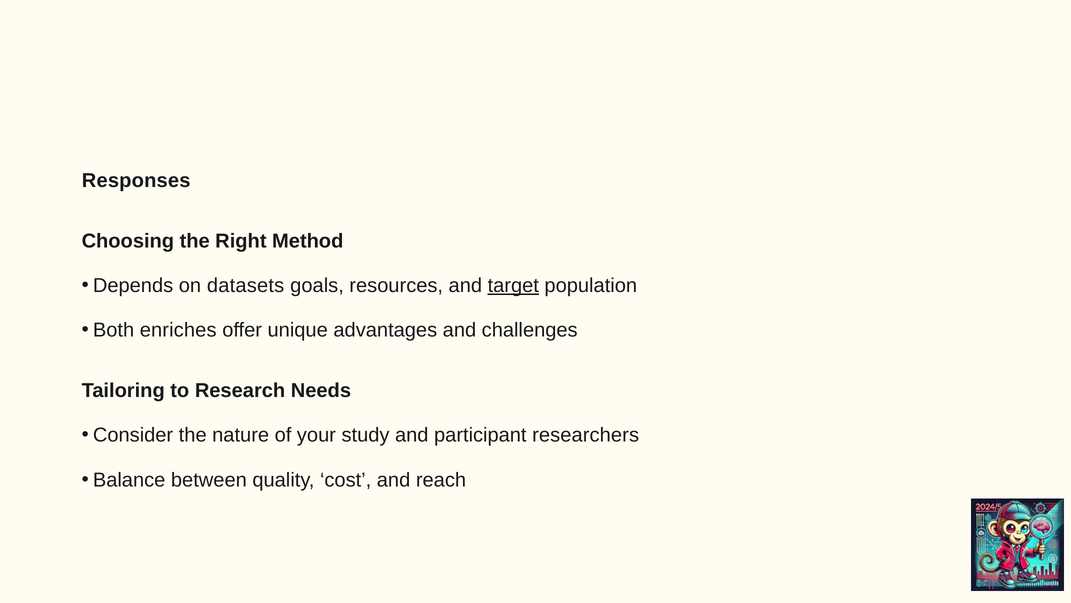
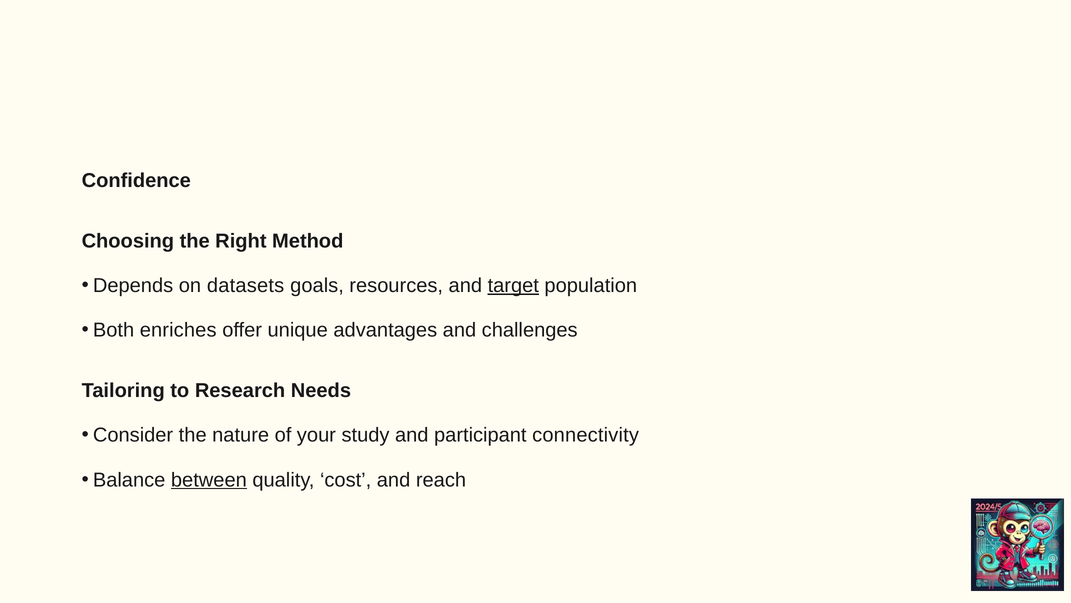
Responses: Responses -> Confidence
researchers: researchers -> connectivity
between underline: none -> present
